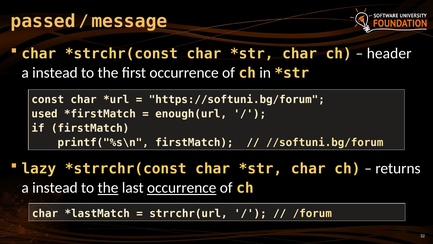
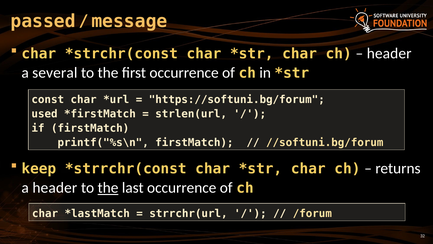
instead at (55, 73): instead -> several
enough(url: enough(url -> strlen(url
lazy: lazy -> keep
instead at (55, 188): instead -> header
occurrence at (182, 188) underline: present -> none
